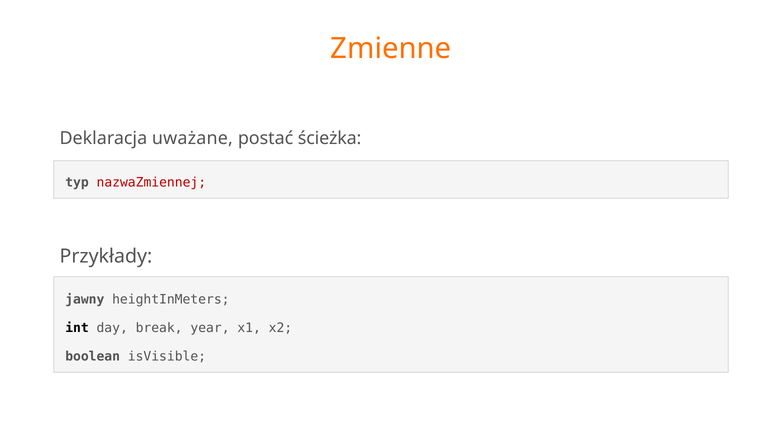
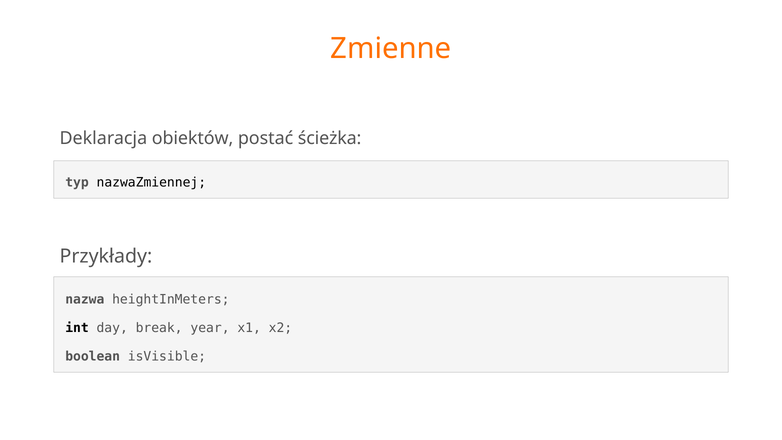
uważane: uważane -> obiektów
nazwaZmiennej colour: red -> black
jawny: jawny -> nazwa
